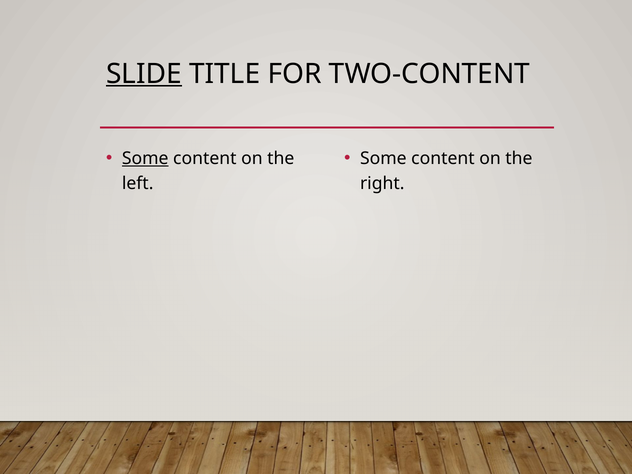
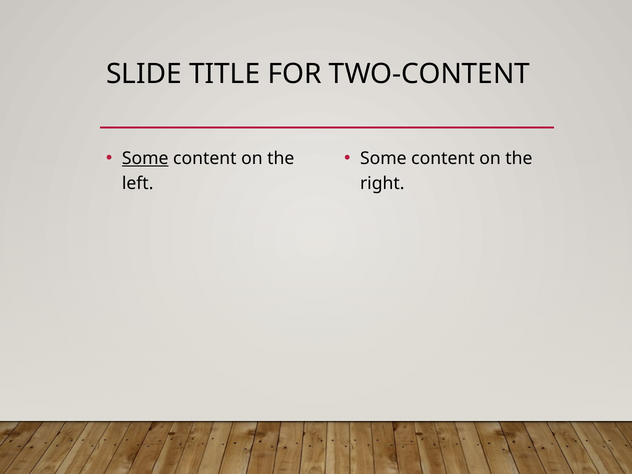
SLIDE underline: present -> none
